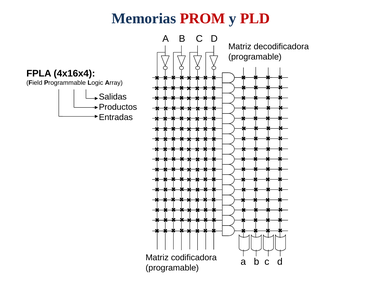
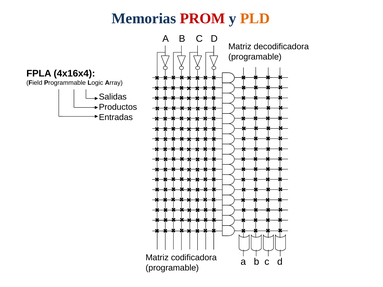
PLD colour: red -> orange
